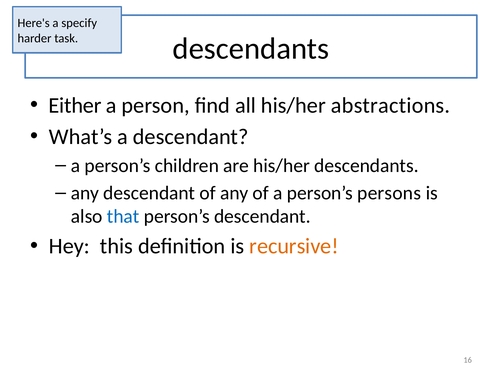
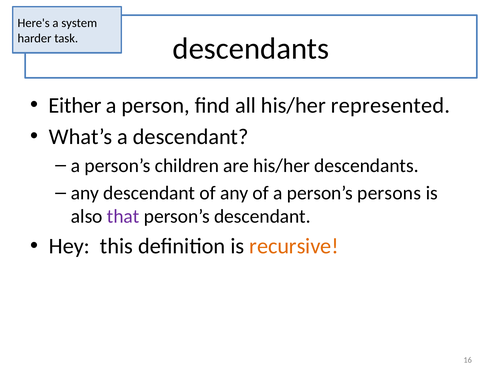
specify: specify -> system
abstractions: abstractions -> represented
that colour: blue -> purple
